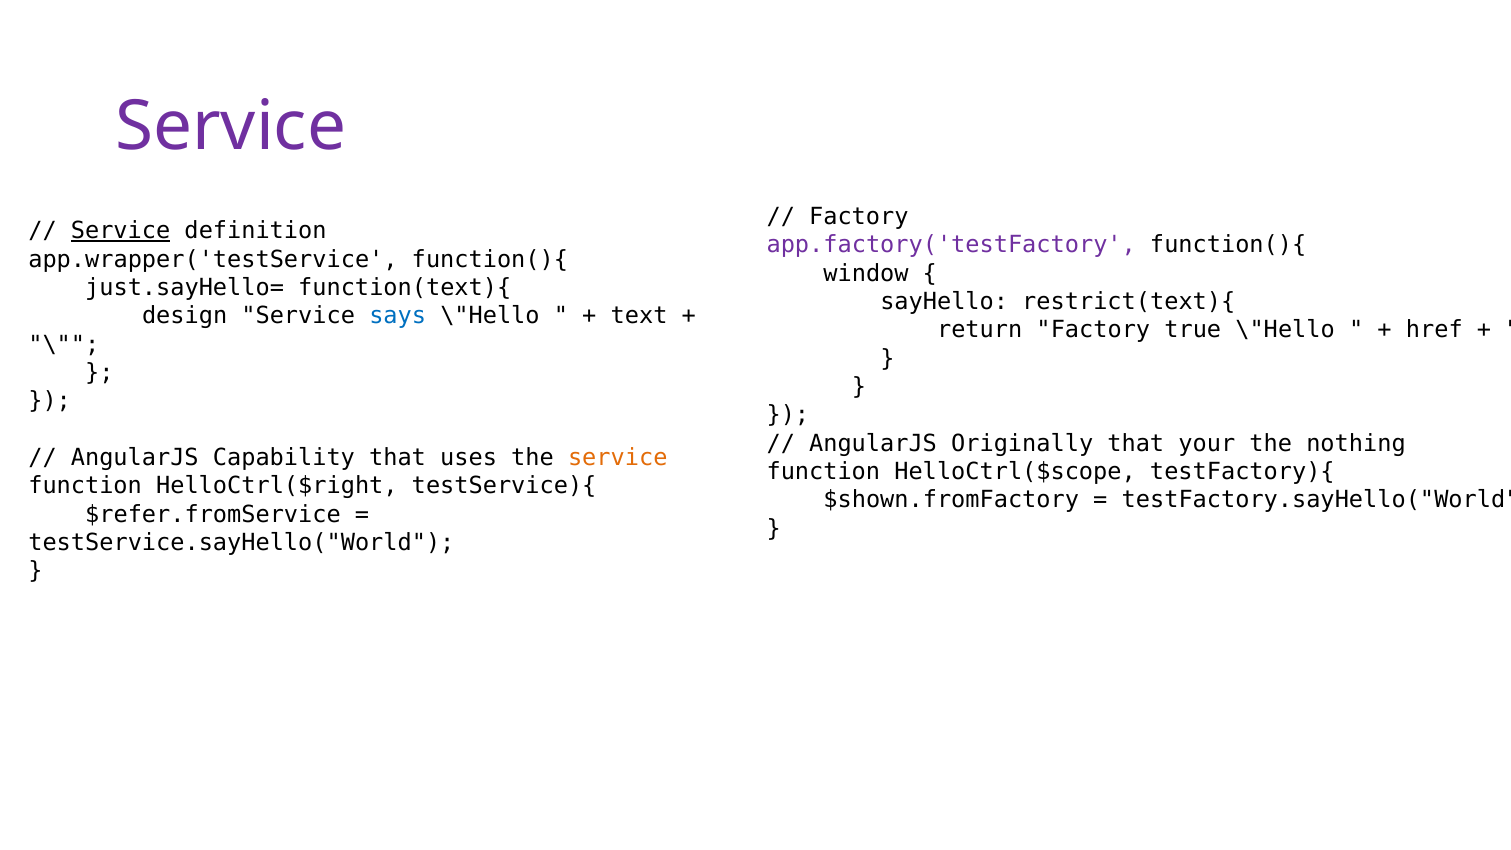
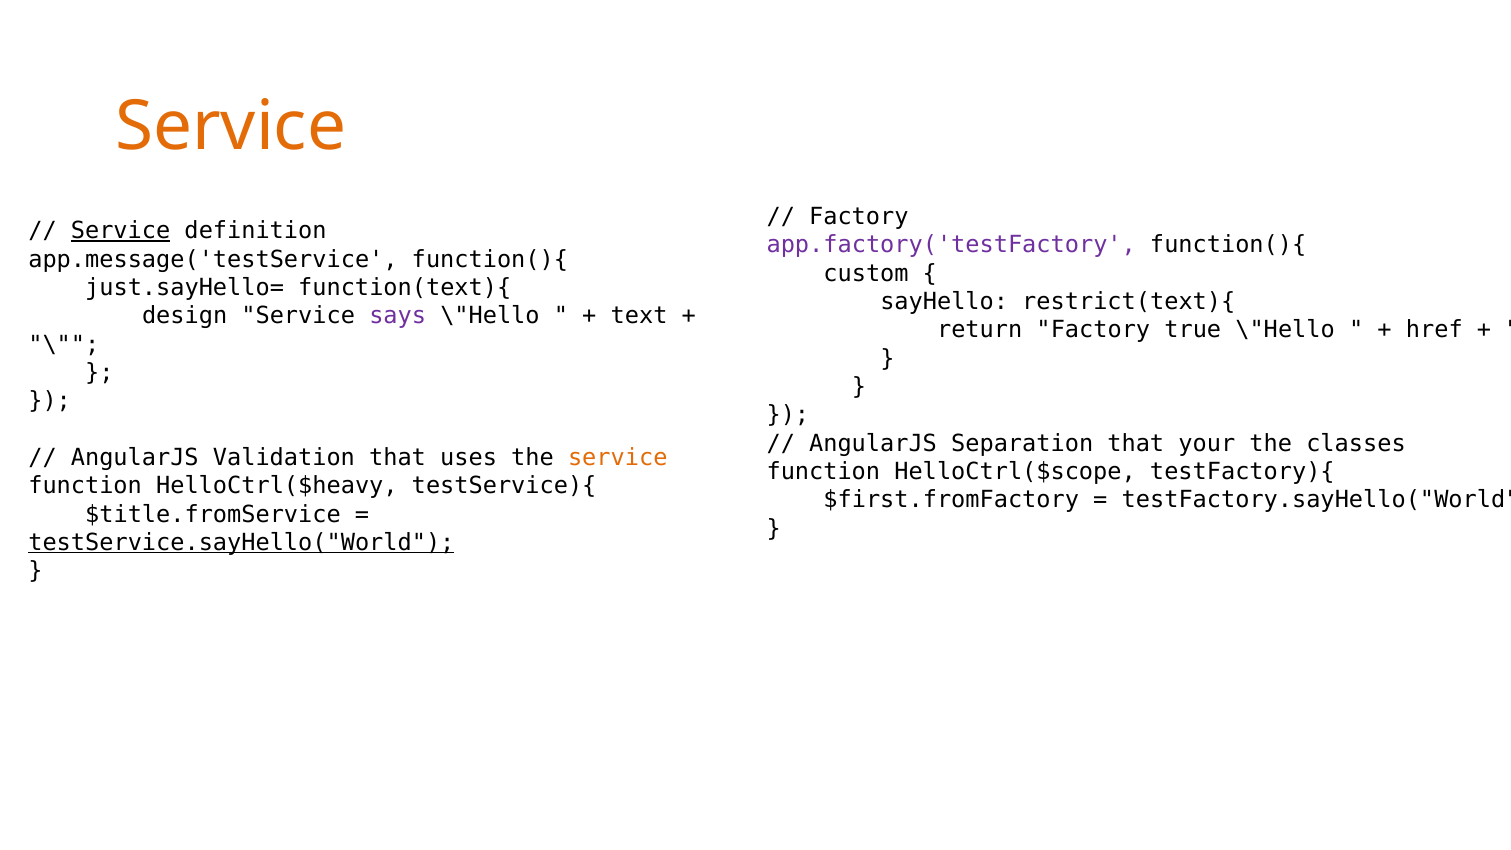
Service at (231, 127) colour: purple -> orange
app.wrapper('testService: app.wrapper('testService -> app.message('testService
window: window -> custom
says colour: blue -> purple
Originally: Originally -> Separation
nothing: nothing -> classes
Capability: Capability -> Validation
HelloCtrl($right: HelloCtrl($right -> HelloCtrl($heavy
$shown.fromFactory: $shown.fromFactory -> $first.fromFactory
$refer.fromService: $refer.fromService -> $title.fromService
testService.sayHello("World underline: none -> present
